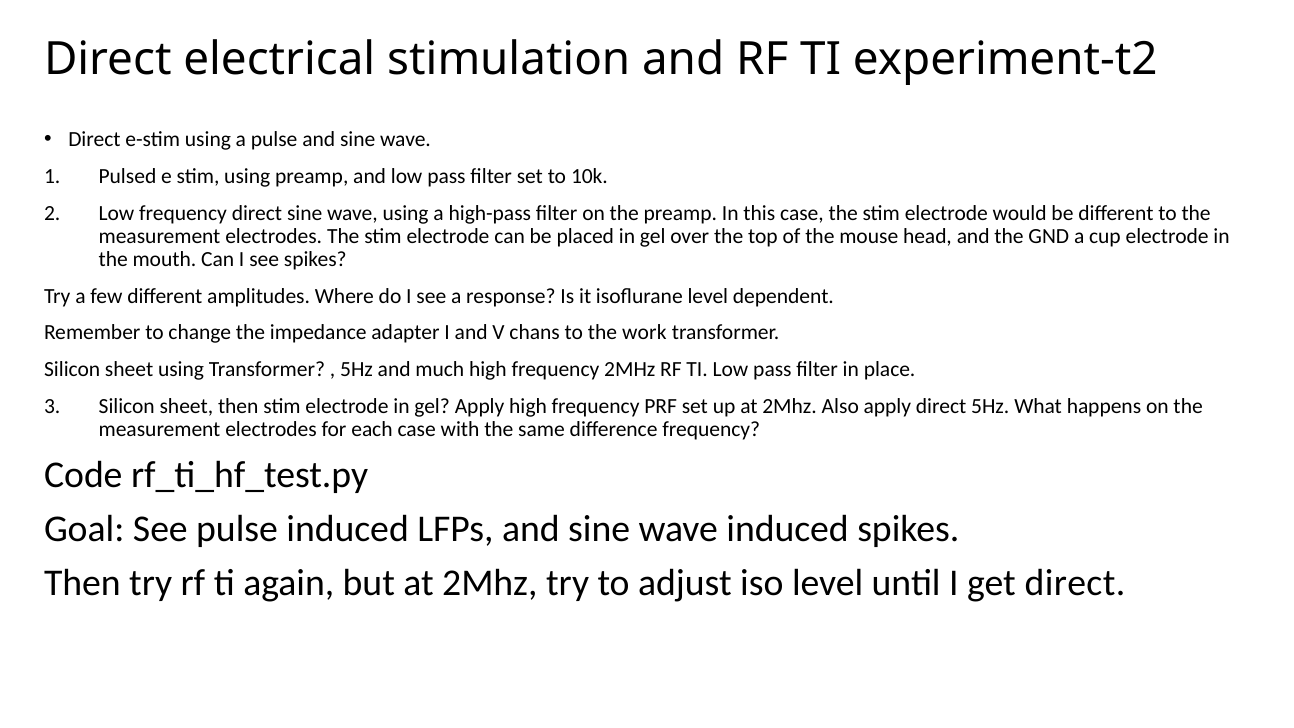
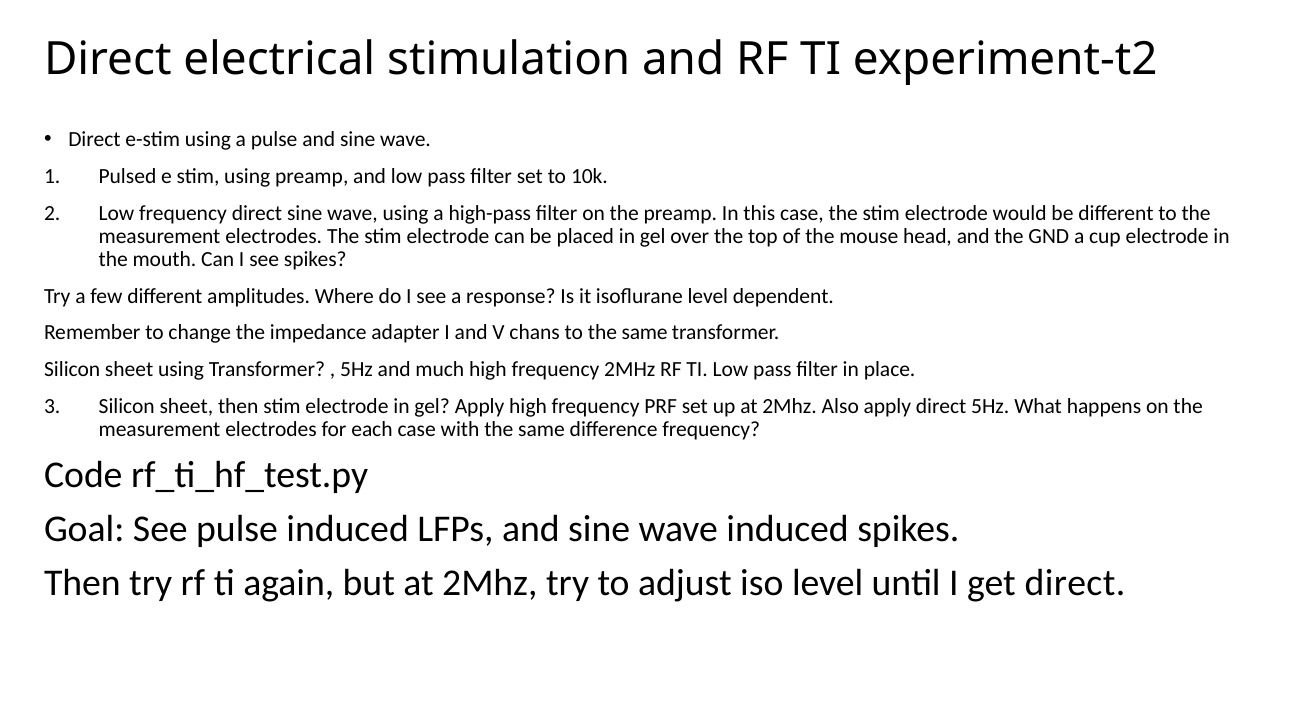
to the work: work -> same
